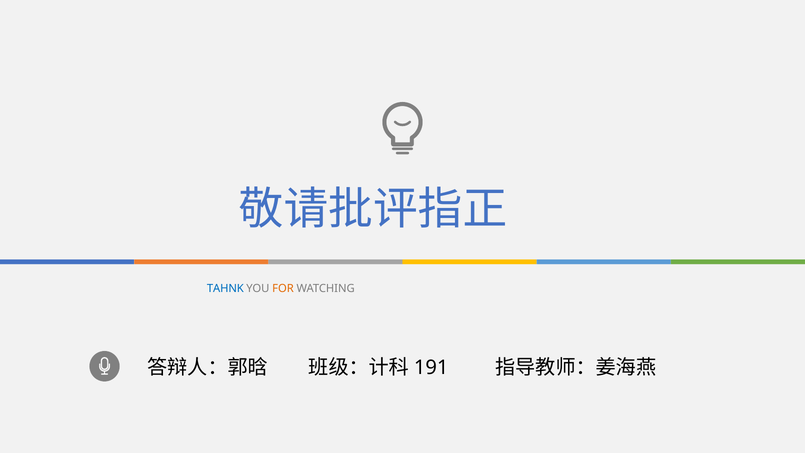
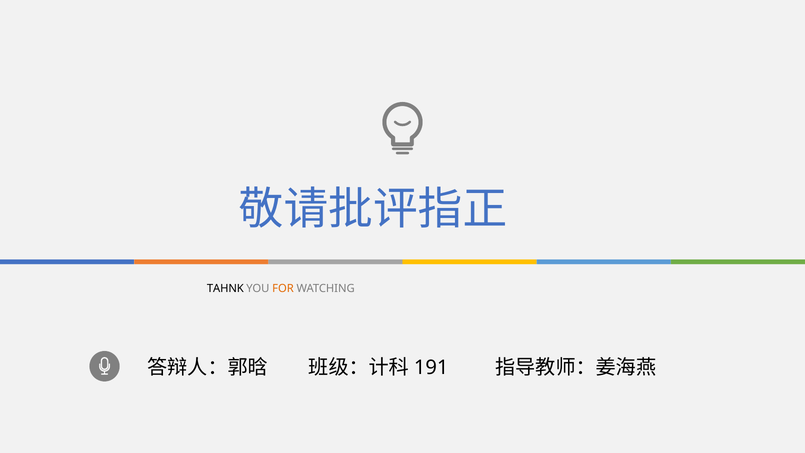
TAHNK colour: blue -> black
